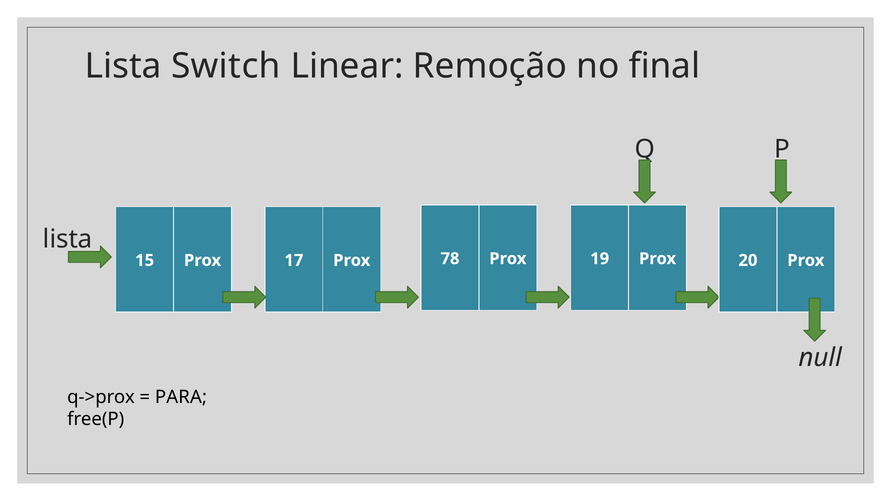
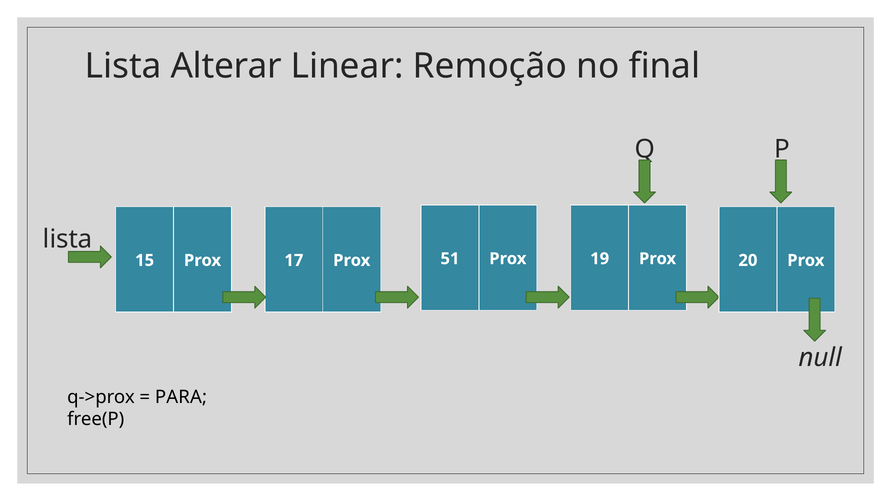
Switch: Switch -> Alterar
78: 78 -> 51
